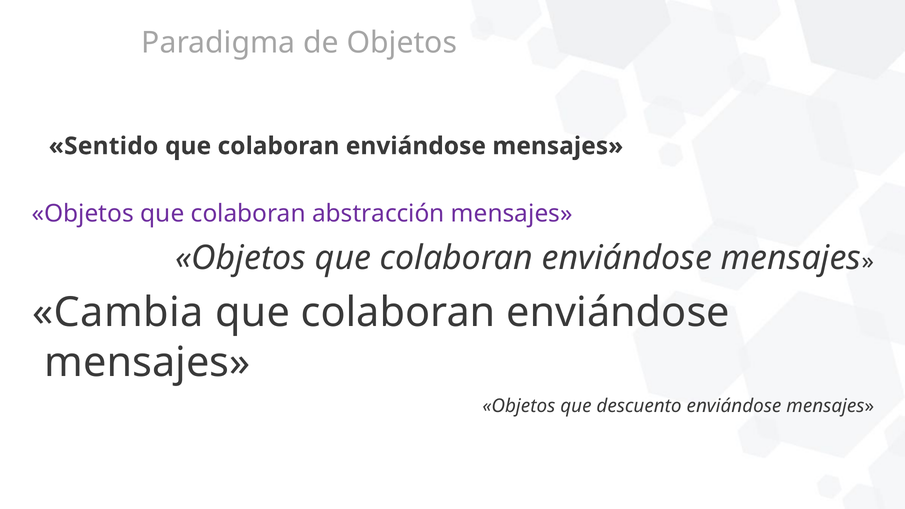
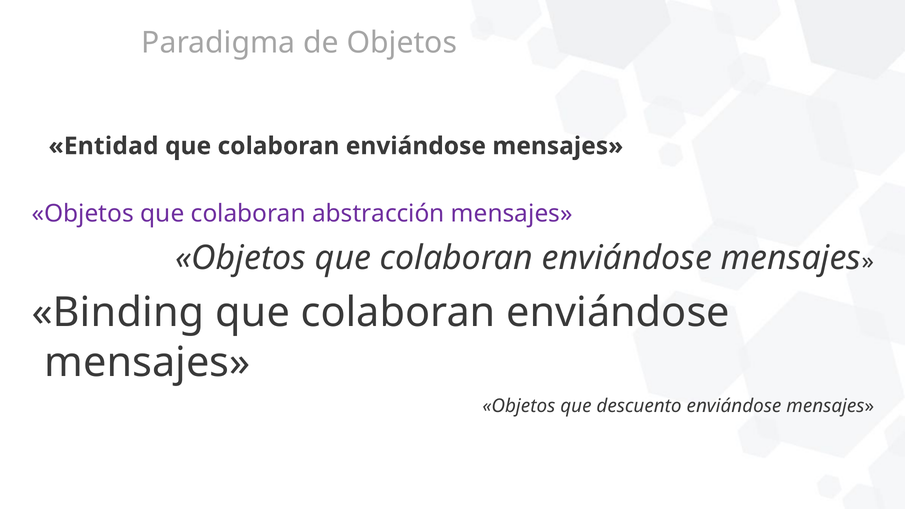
Sentido: Sentido -> Entidad
Cambia: Cambia -> Binding
